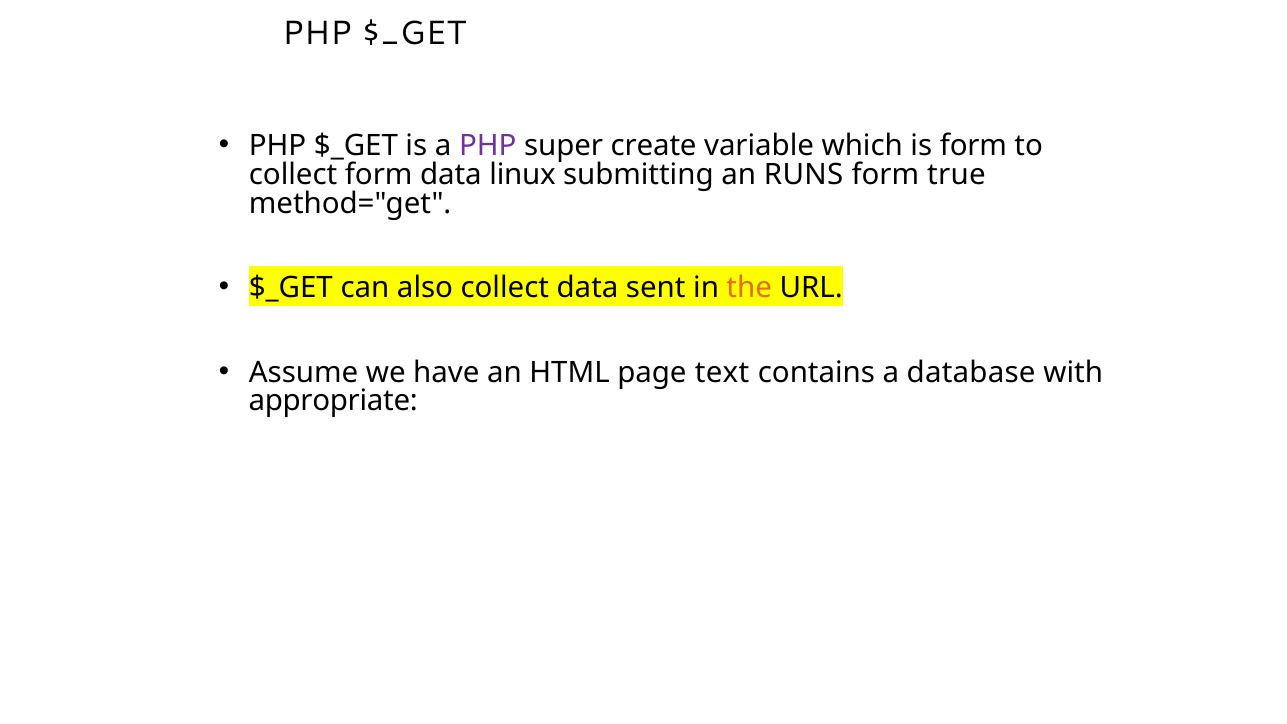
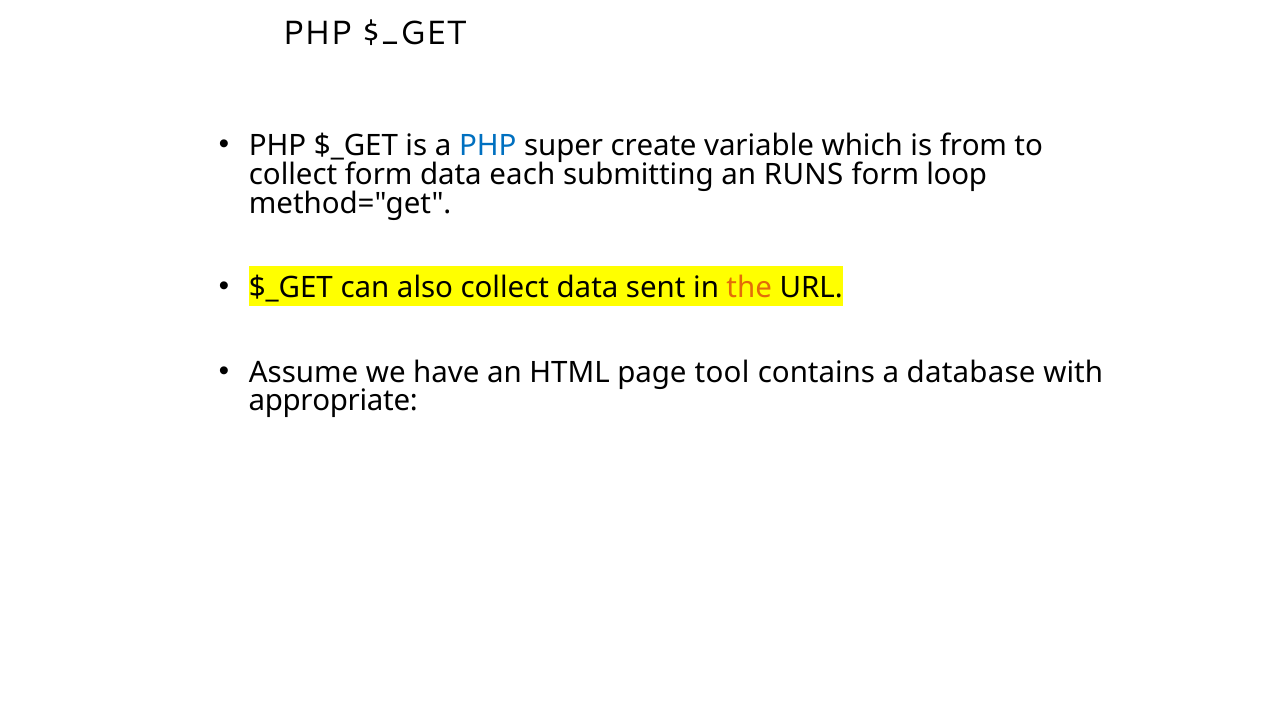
PHP at (488, 146) colour: purple -> blue
is form: form -> from
linux: linux -> each
true: true -> loop
text: text -> tool
